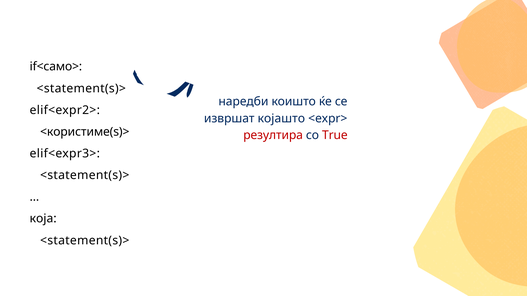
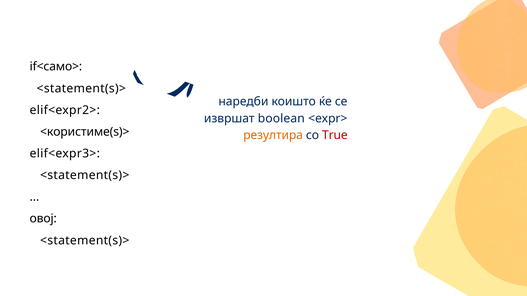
којашто: којашто -> boolean
резултира colour: red -> orange
која: која -> овој
